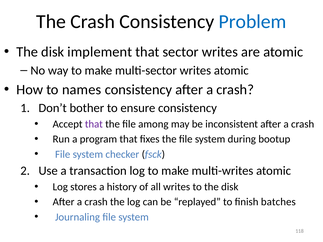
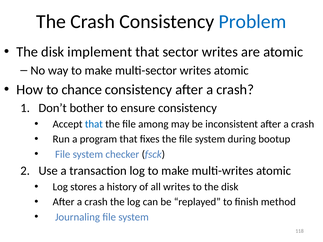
names: names -> chance
that at (94, 124) colour: purple -> blue
batches: batches -> method
